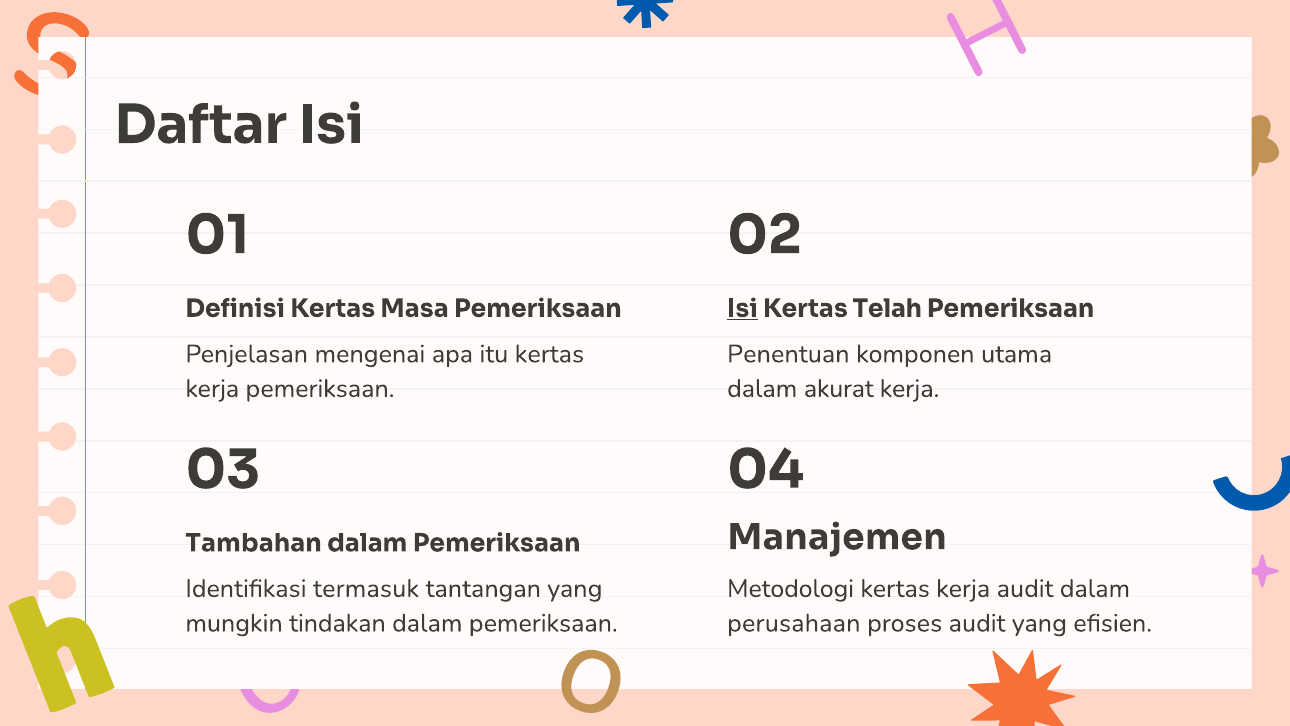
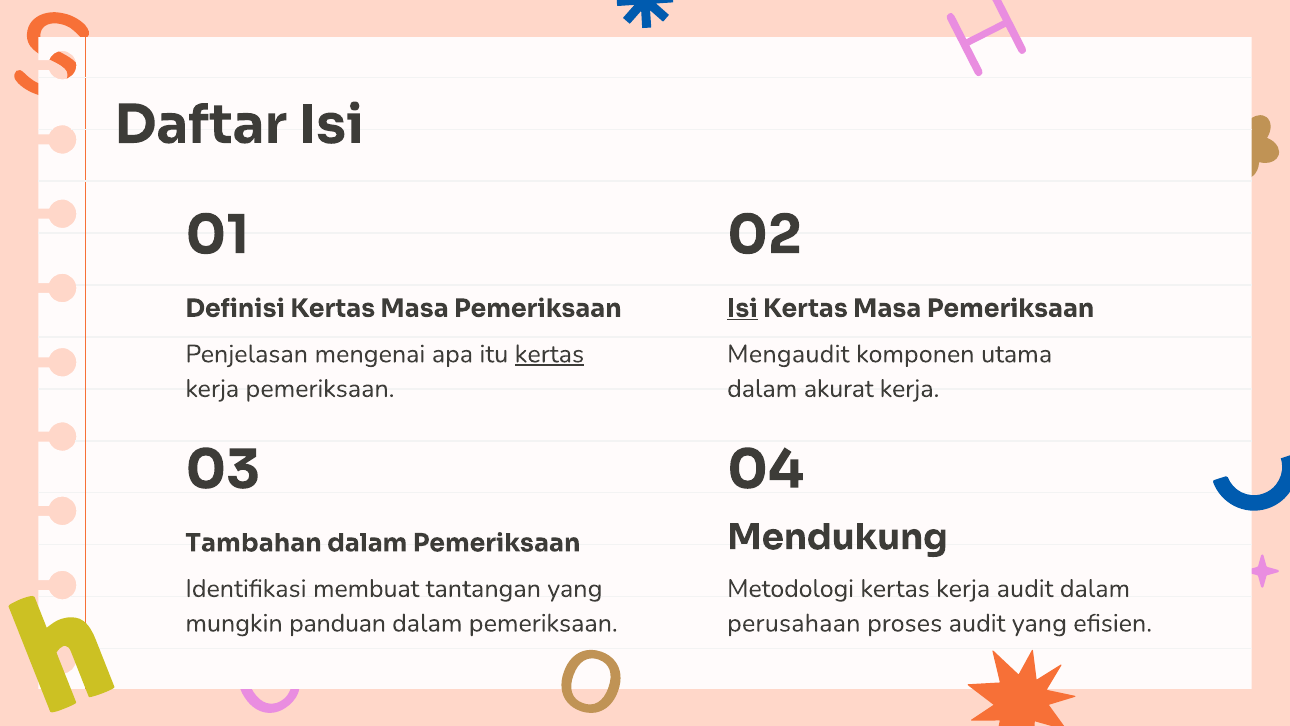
Telah at (887, 308): Telah -> Masa
kertas at (549, 354) underline: none -> present
Penentuan: Penentuan -> Mengaudit
Manajemen: Manajemen -> Mendukung
termasuk: termasuk -> membuat
tindakan: tindakan -> panduan
